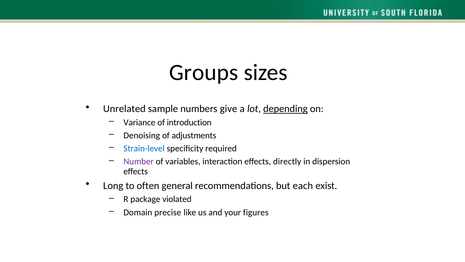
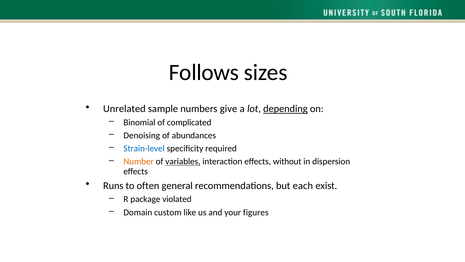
Groups: Groups -> Follows
Variance: Variance -> Binomial
introduction: introduction -> complicated
adjustments: adjustments -> abundances
Number colour: purple -> orange
variables underline: none -> present
directly: directly -> without
Long: Long -> Runs
precise: precise -> custom
